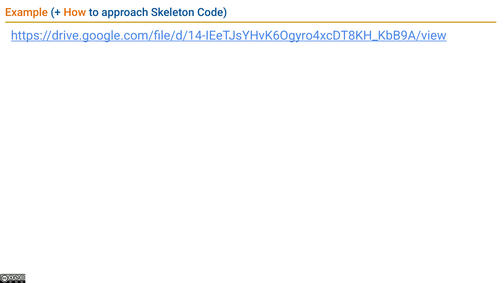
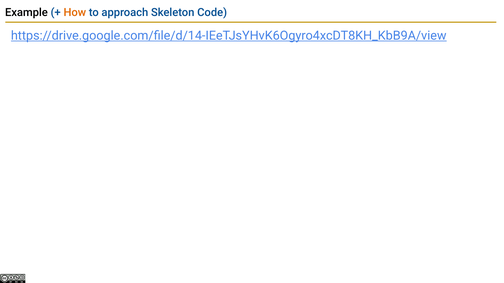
Example colour: orange -> black
